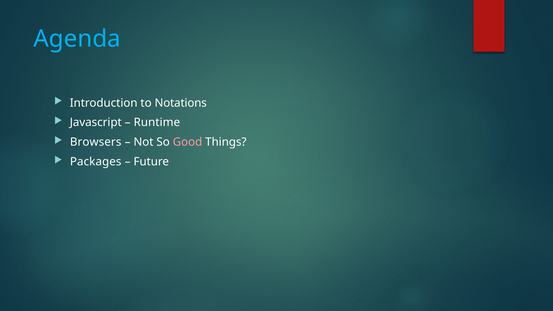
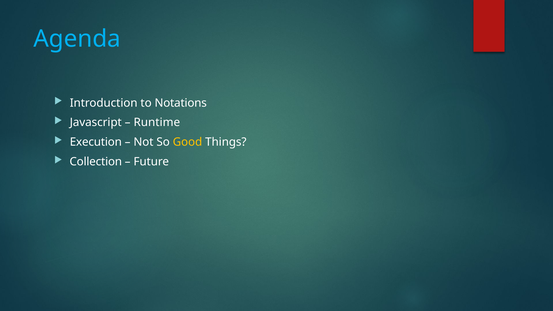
Browsers: Browsers -> Execution
Good colour: pink -> yellow
Packages: Packages -> Collection
